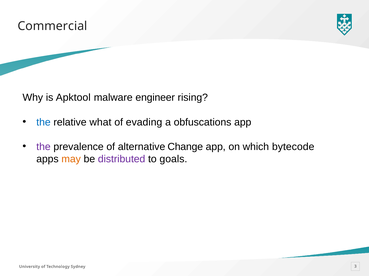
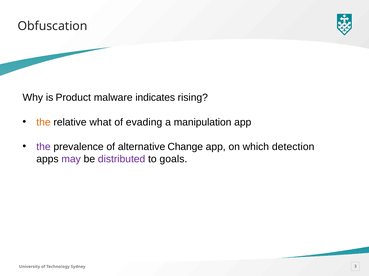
Commercial: Commercial -> Obfuscation
Apktool: Apktool -> Product
engineer: engineer -> indicates
the at (43, 122) colour: blue -> orange
obfuscations: obfuscations -> manipulation
bytecode: bytecode -> detection
may colour: orange -> purple
